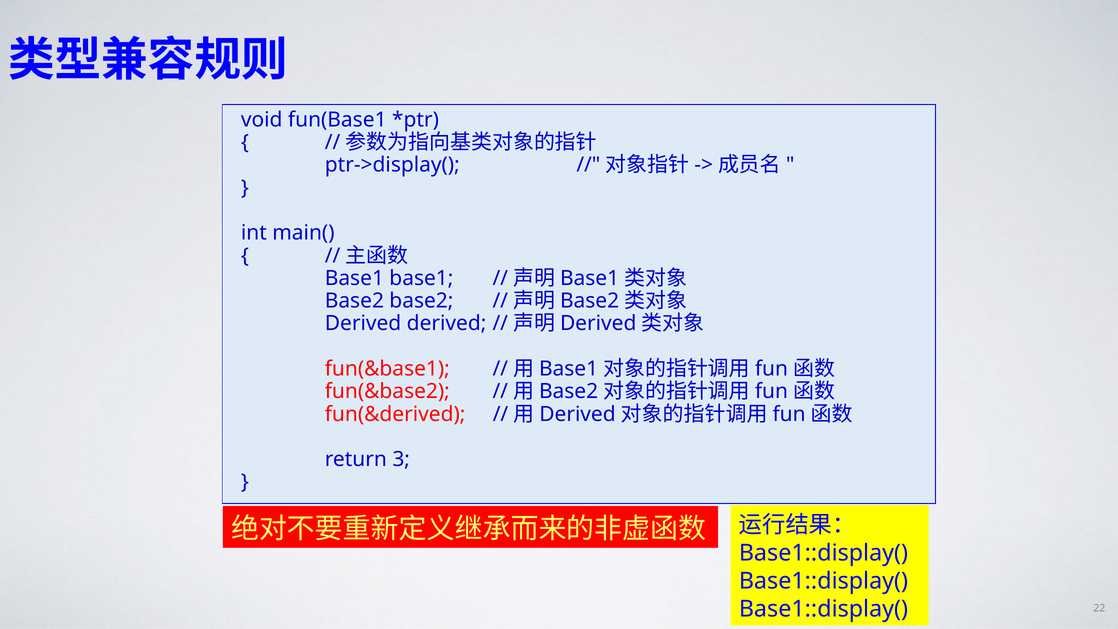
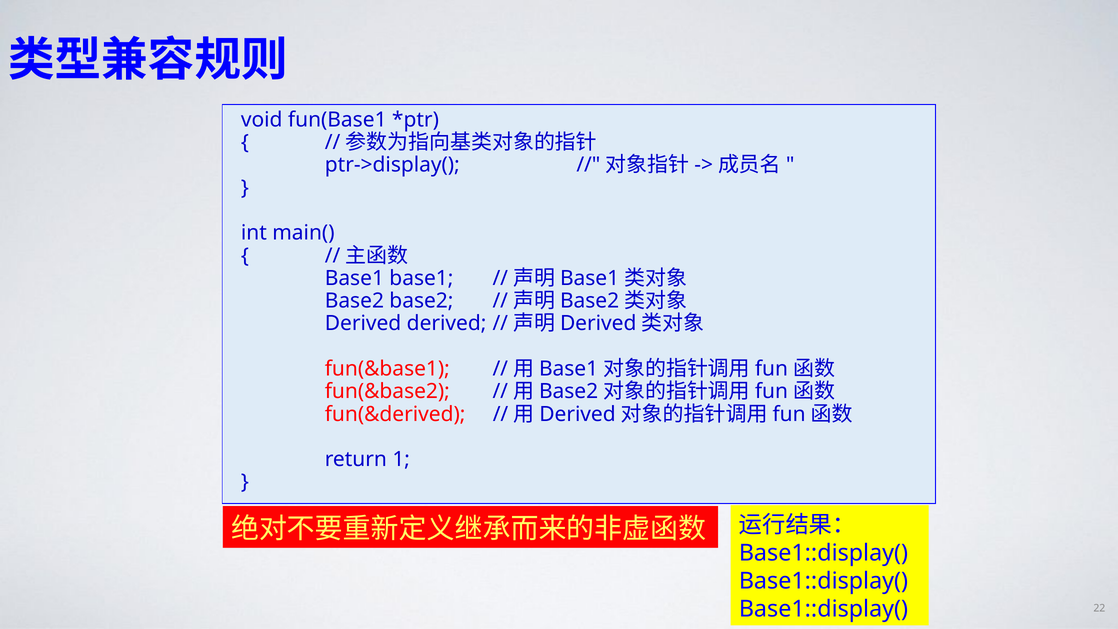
3: 3 -> 1
